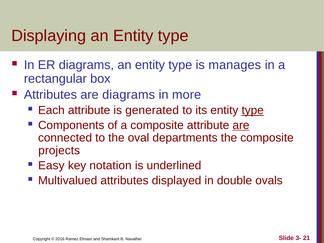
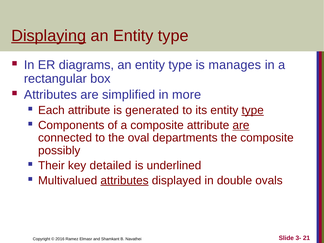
Displaying underline: none -> present
are diagrams: diagrams -> simplified
projects: projects -> possibly
Easy: Easy -> Their
notation: notation -> detailed
attributes at (125, 180) underline: none -> present
